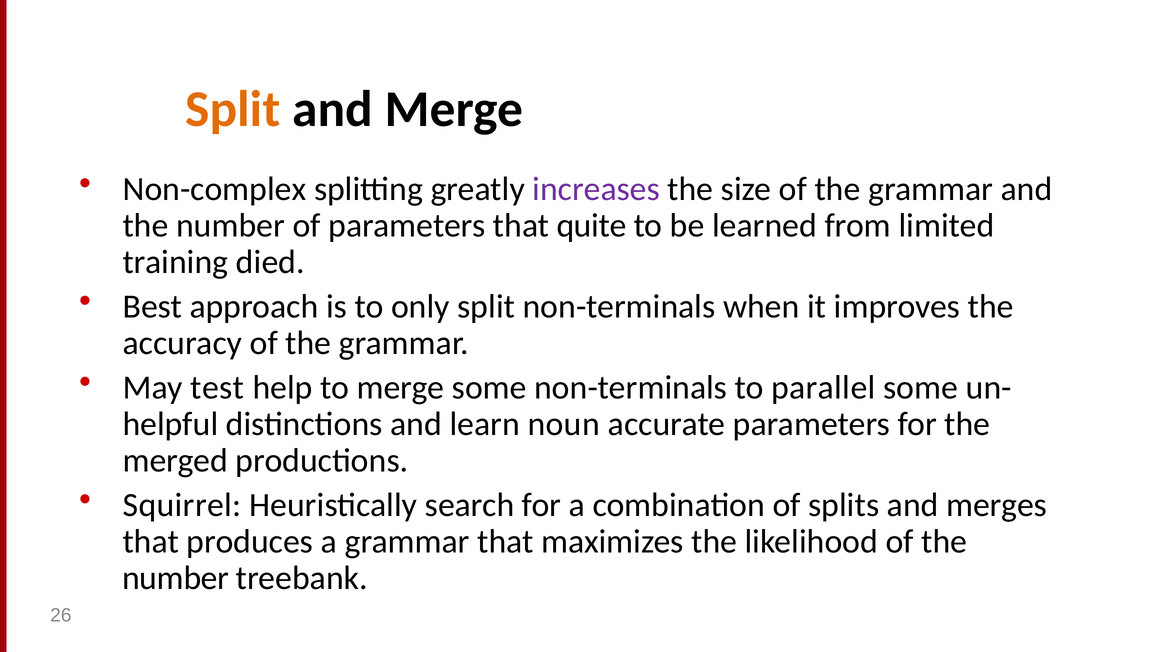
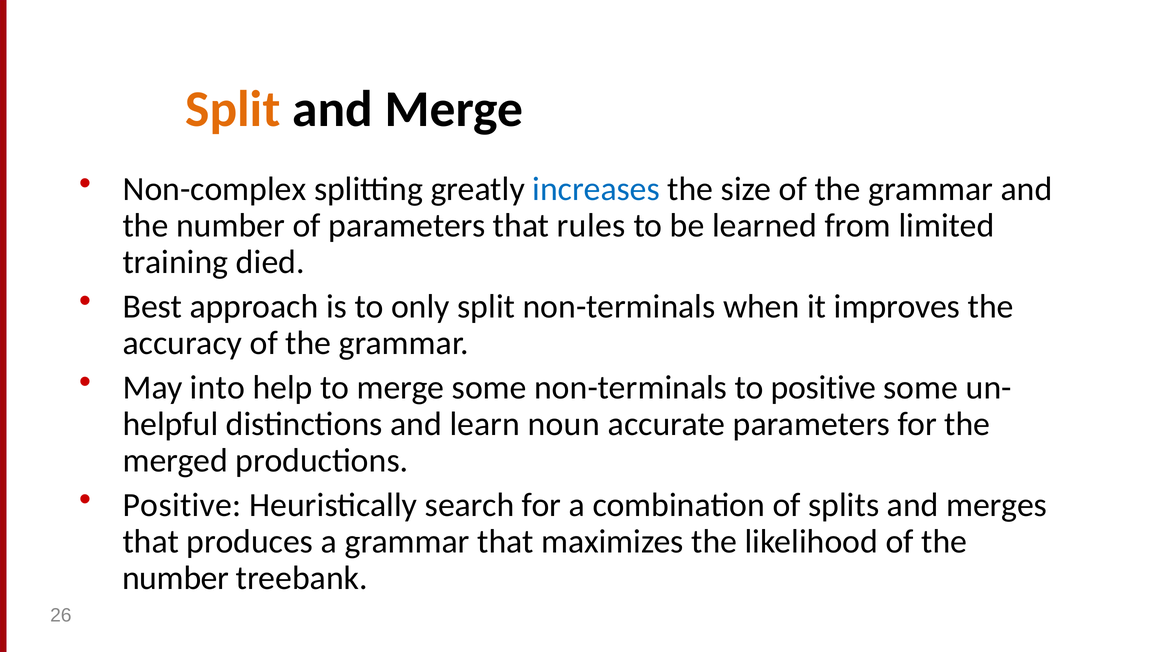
increases colour: purple -> blue
quite: quite -> rules
test: test -> into
to parallel: parallel -> positive
Squirrel at (182, 505): Squirrel -> Positive
